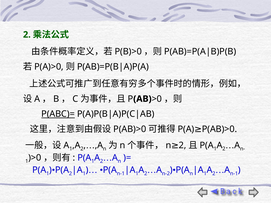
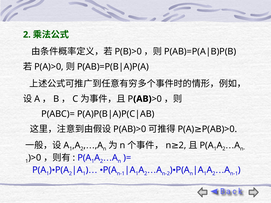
P(ABC)= underline: present -> none
